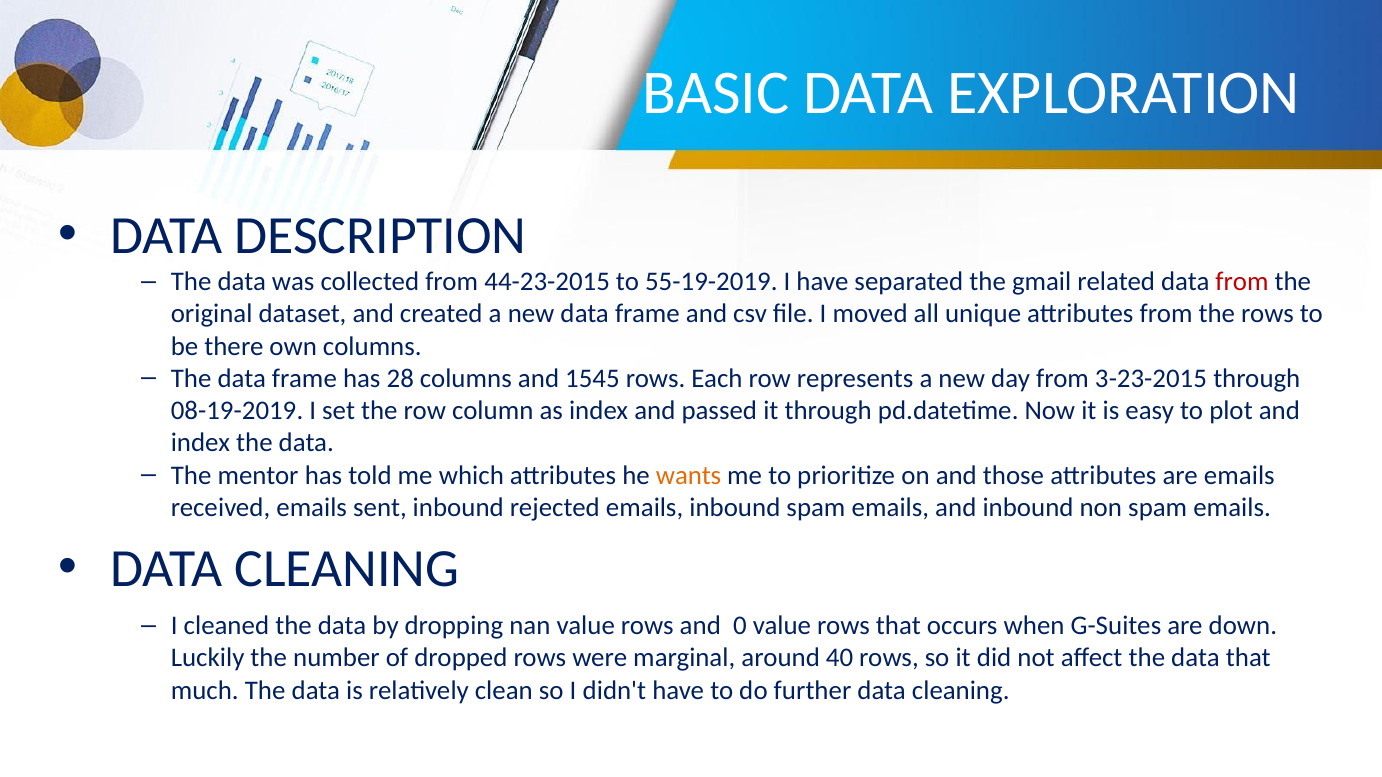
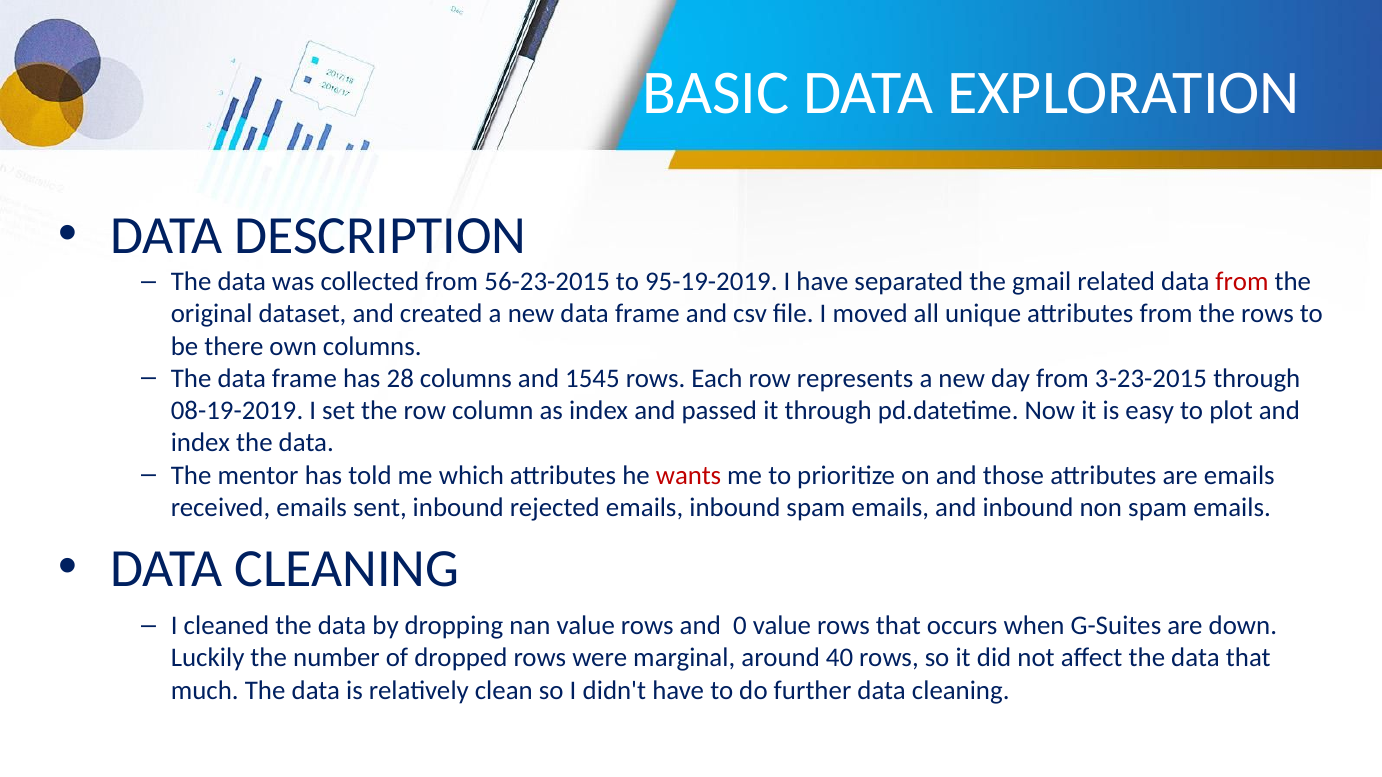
44-23-2015: 44-23-2015 -> 56-23-2015
55-19-2019: 55-19-2019 -> 95-19-2019
wants colour: orange -> red
